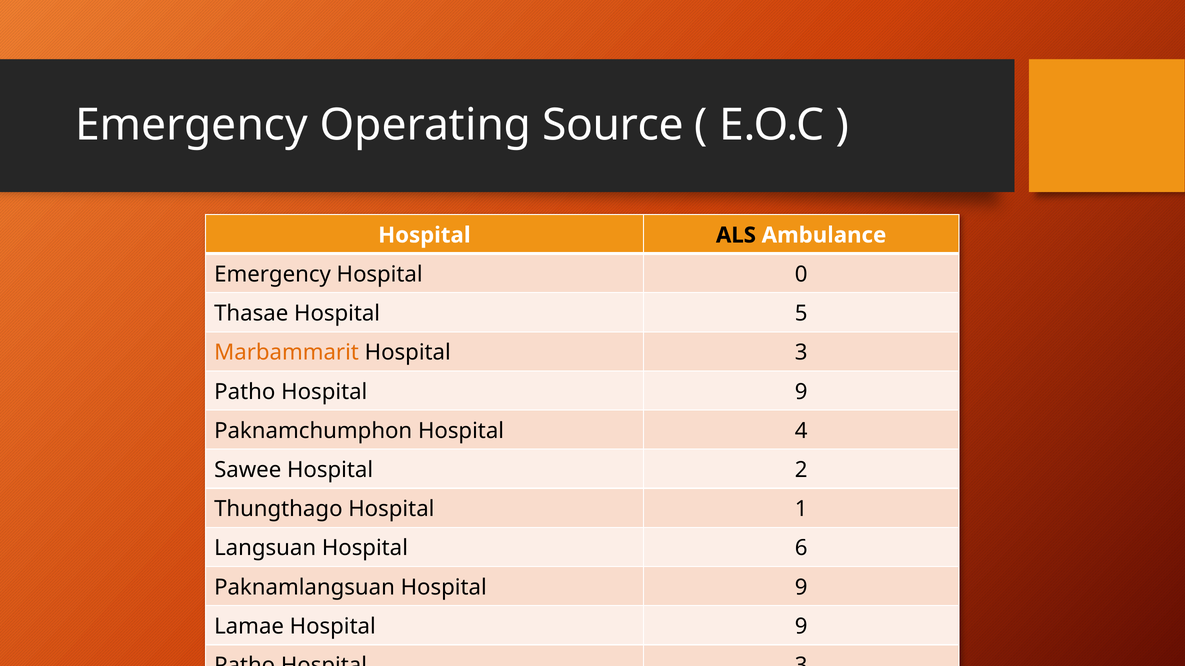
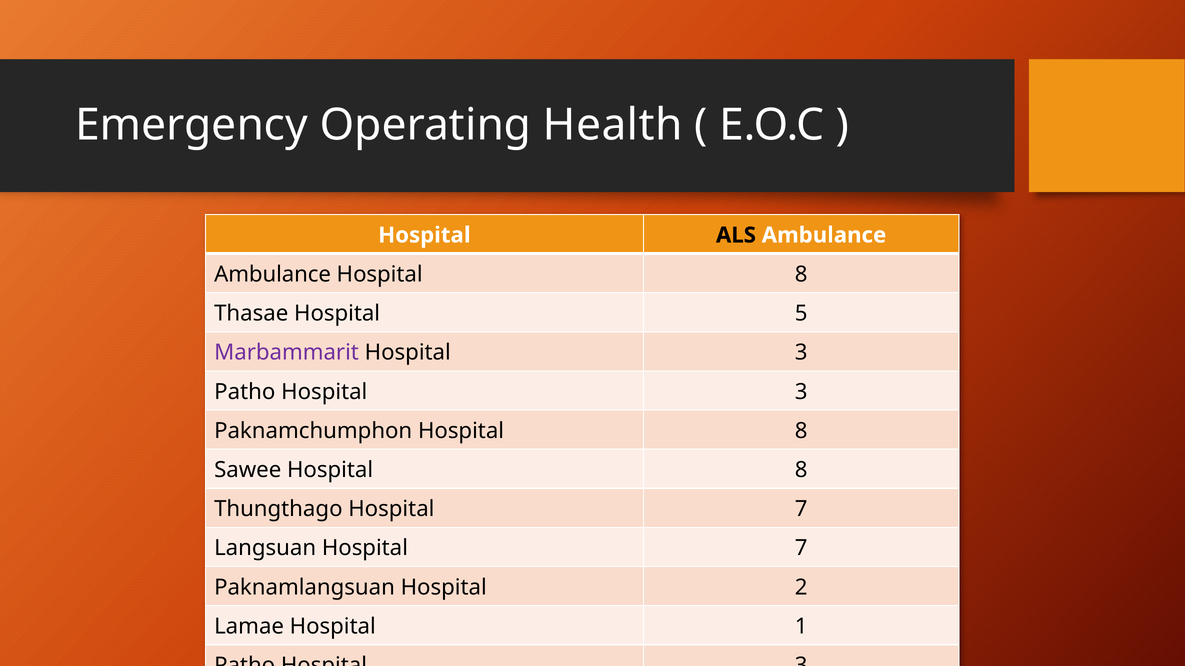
Source: Source -> Health
Emergency at (273, 275): Emergency -> Ambulance
0 at (801, 275): 0 -> 8
Marbammarit colour: orange -> purple
9 at (801, 392): 9 -> 3
Paknamchumphon Hospital 4: 4 -> 8
Sawee Hospital 2: 2 -> 8
Thungthago Hospital 1: 1 -> 7
Langsuan Hospital 6: 6 -> 7
Paknamlangsuan Hospital 9: 9 -> 2
Lamae Hospital 9: 9 -> 1
